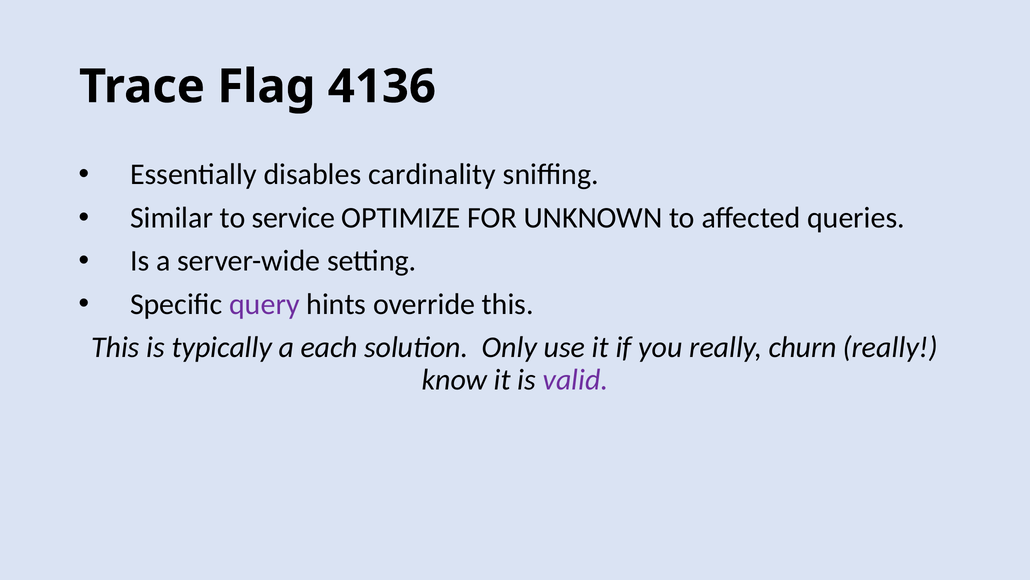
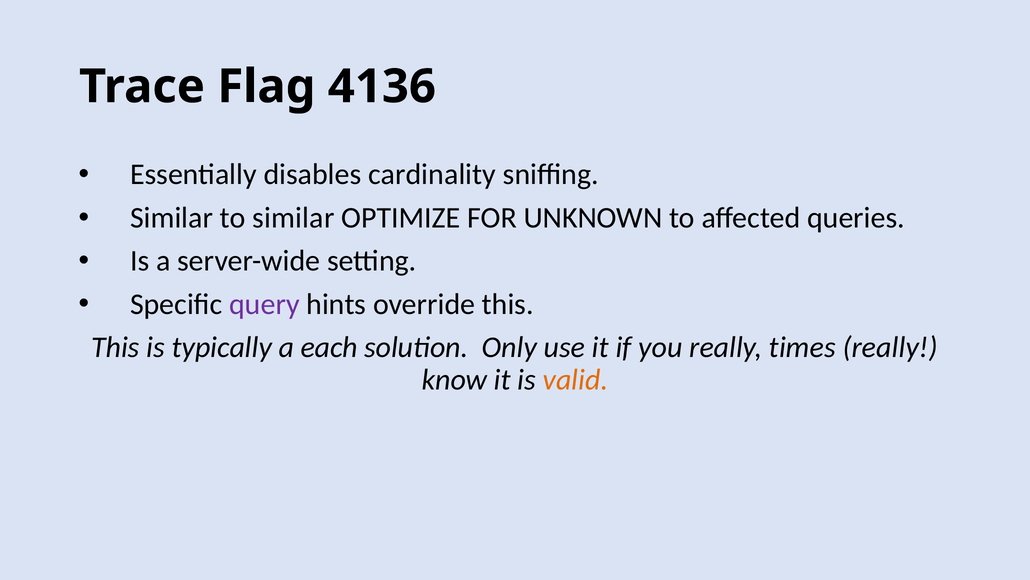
to service: service -> similar
churn: churn -> times
valid colour: purple -> orange
